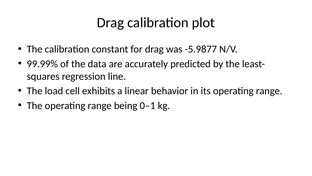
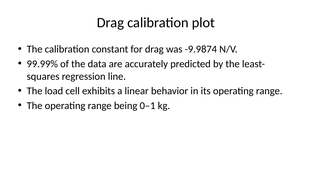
-5.9877: -5.9877 -> -9.9874
